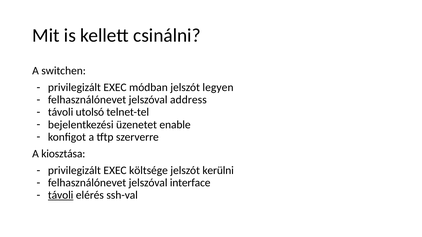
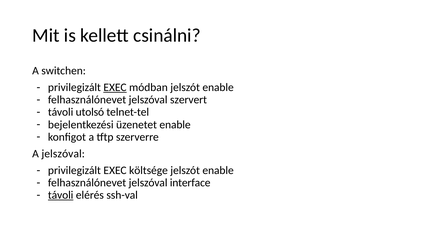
EXEC at (115, 88) underline: none -> present
módban jelszót legyen: legyen -> enable
address: address -> szervert
A kiosztása: kiosztása -> jelszóval
kerülni at (218, 171): kerülni -> enable
